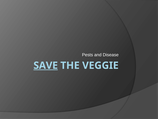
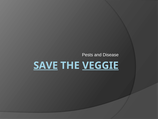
VEGGIE underline: none -> present
